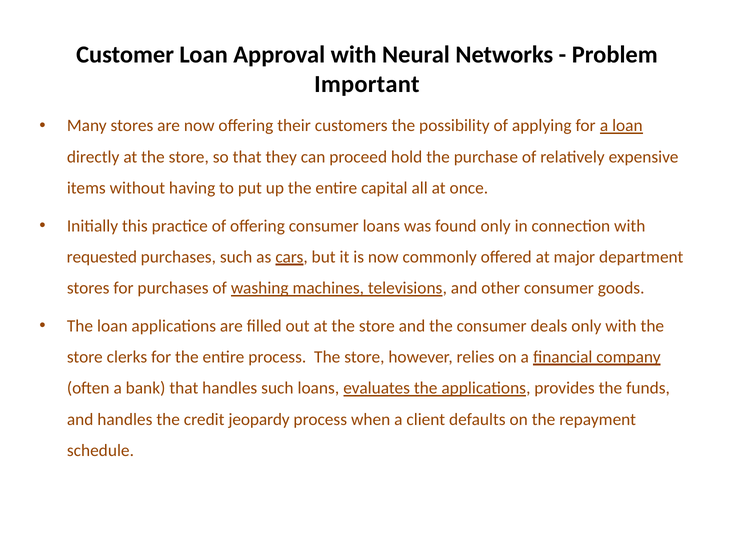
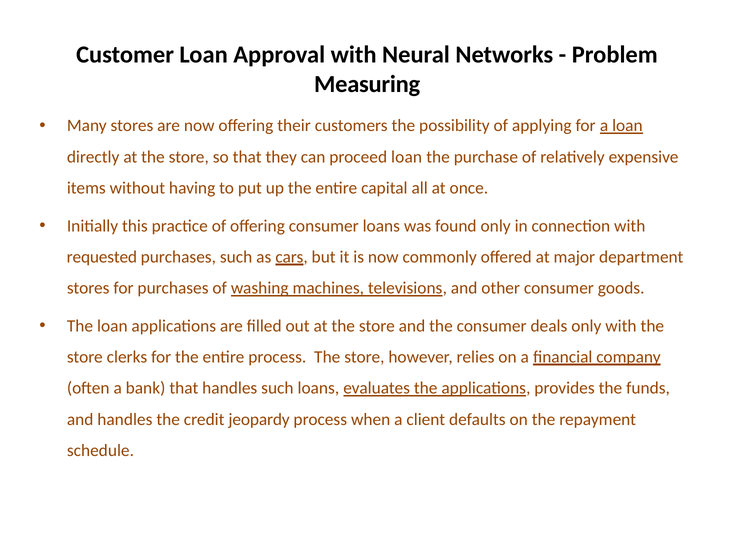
Important: Important -> Measuring
proceed hold: hold -> loan
